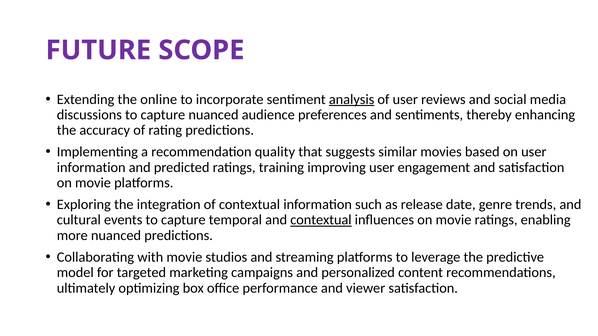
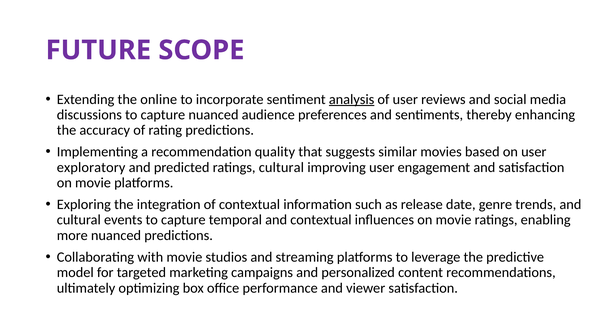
information at (91, 168): information -> exploratory
ratings training: training -> cultural
contextual at (321, 220) underline: present -> none
